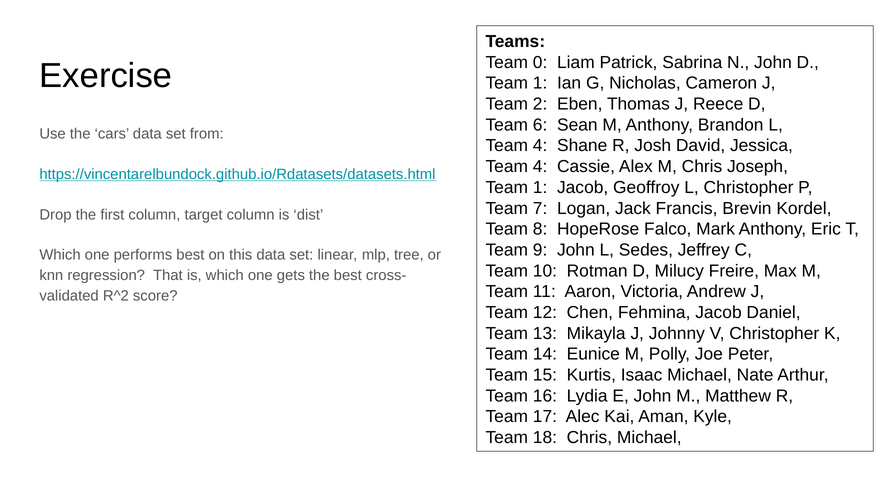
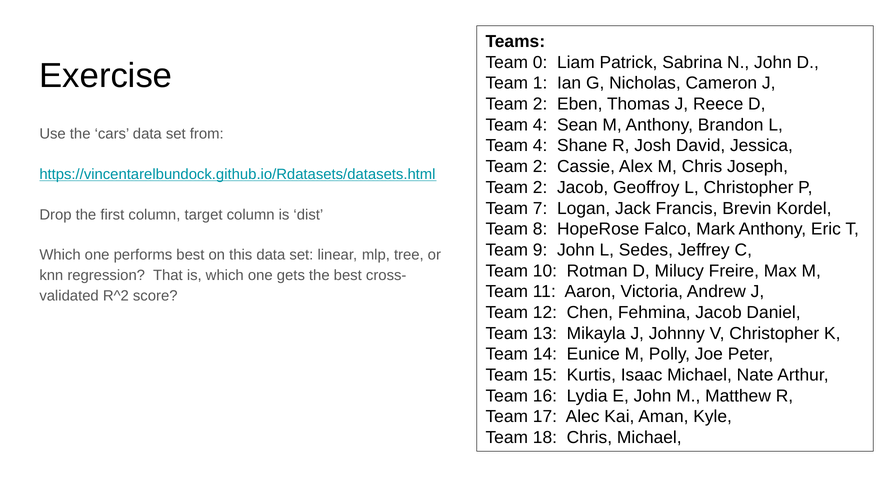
6 at (540, 125): 6 -> 4
4 at (540, 167): 4 -> 2
1 at (540, 188): 1 -> 2
